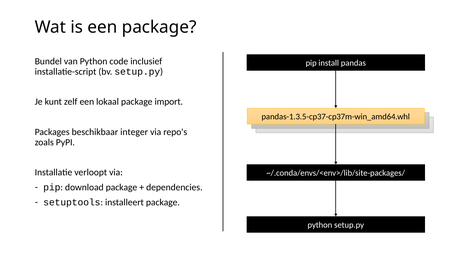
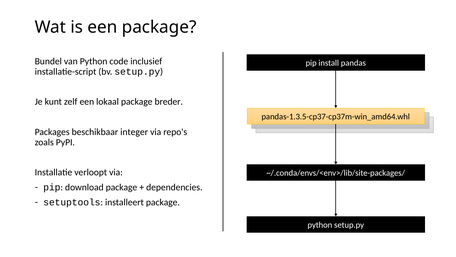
import: import -> breder
